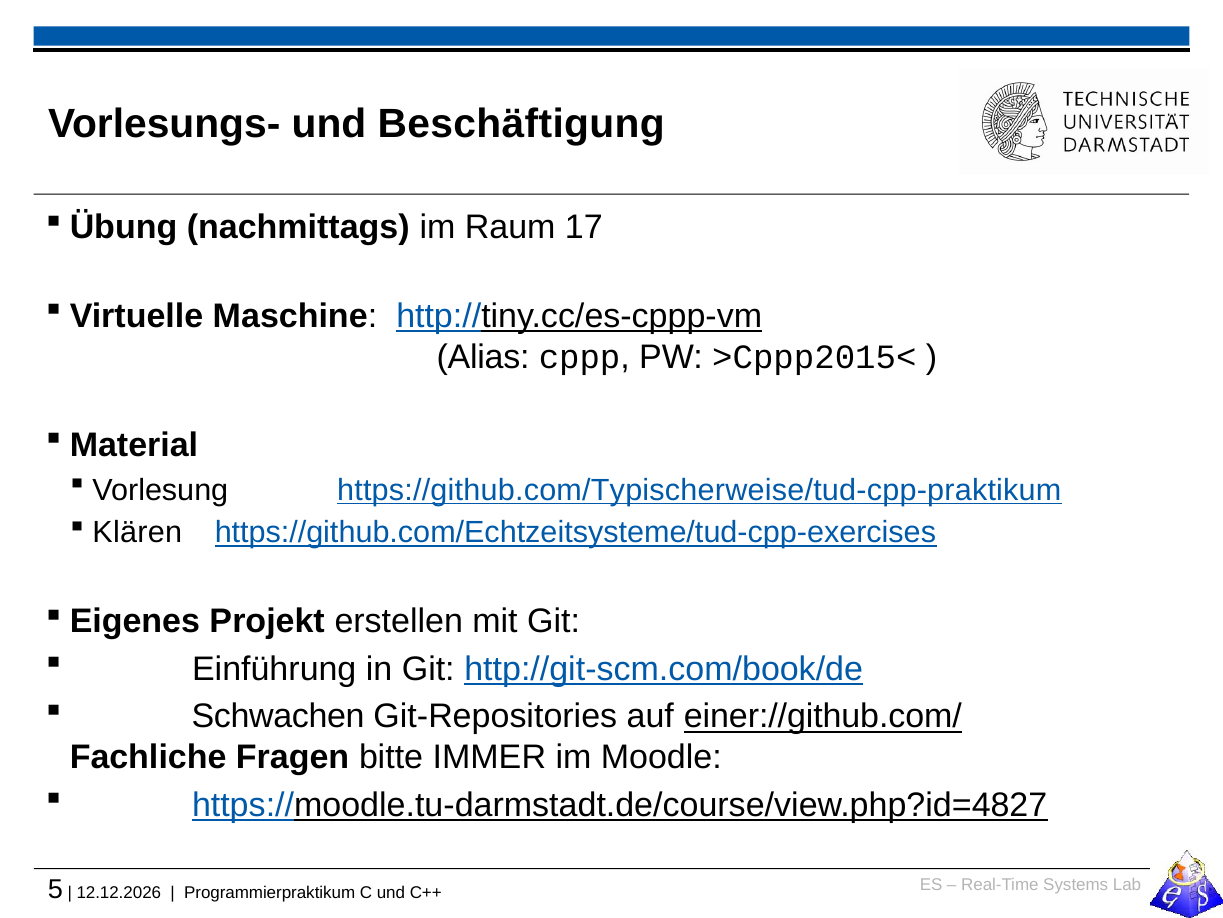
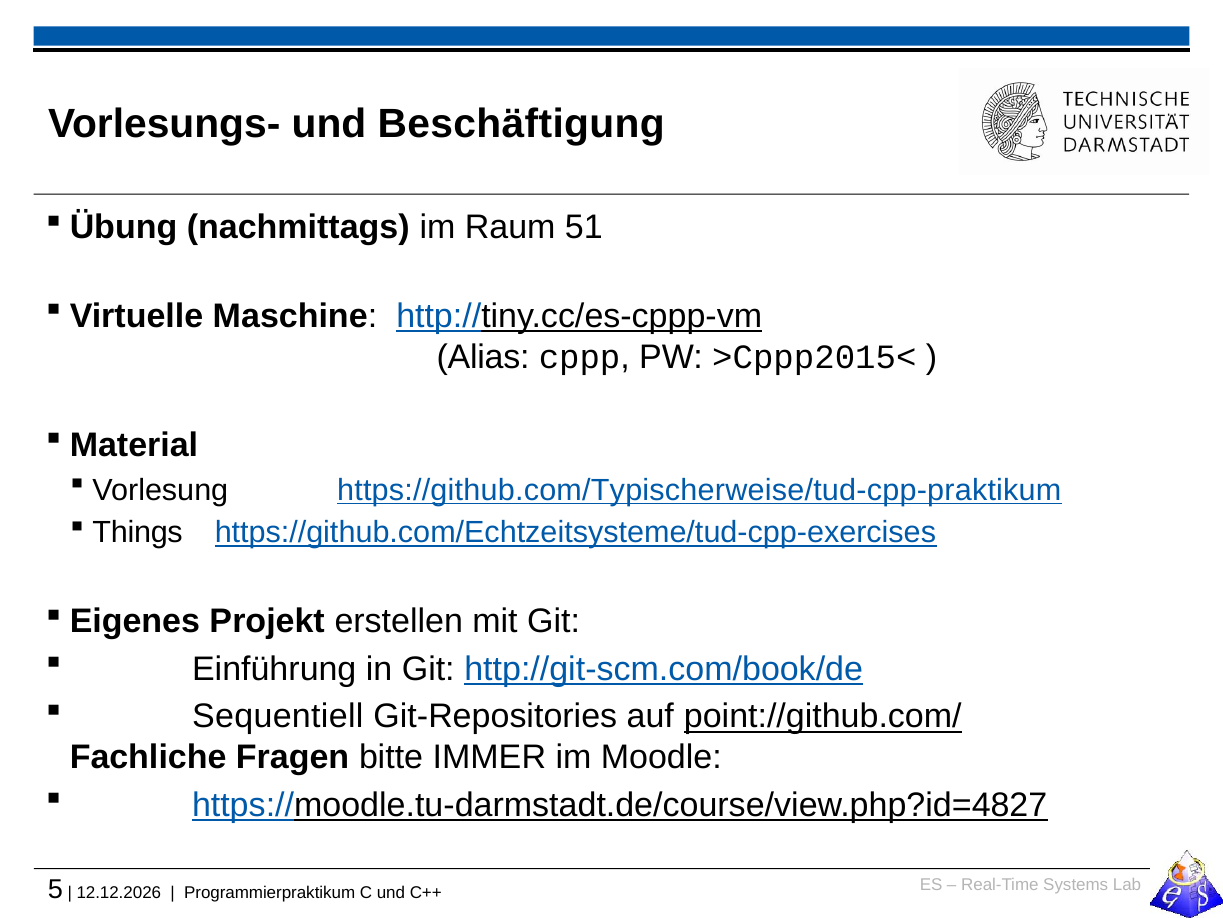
17: 17 -> 51
Klären: Klären -> Things
Schwachen: Schwachen -> Sequentiell
einer://github.com/: einer://github.com/ -> point://github.com/
